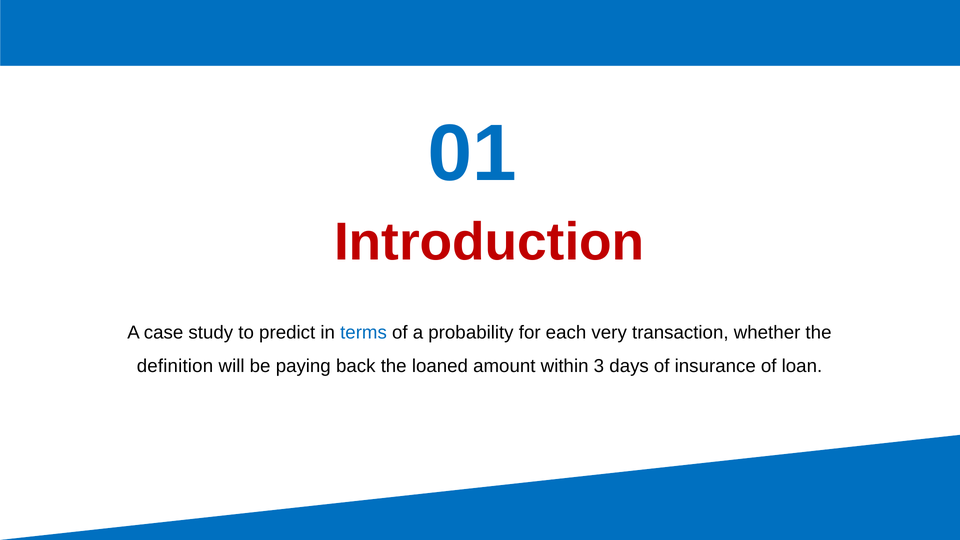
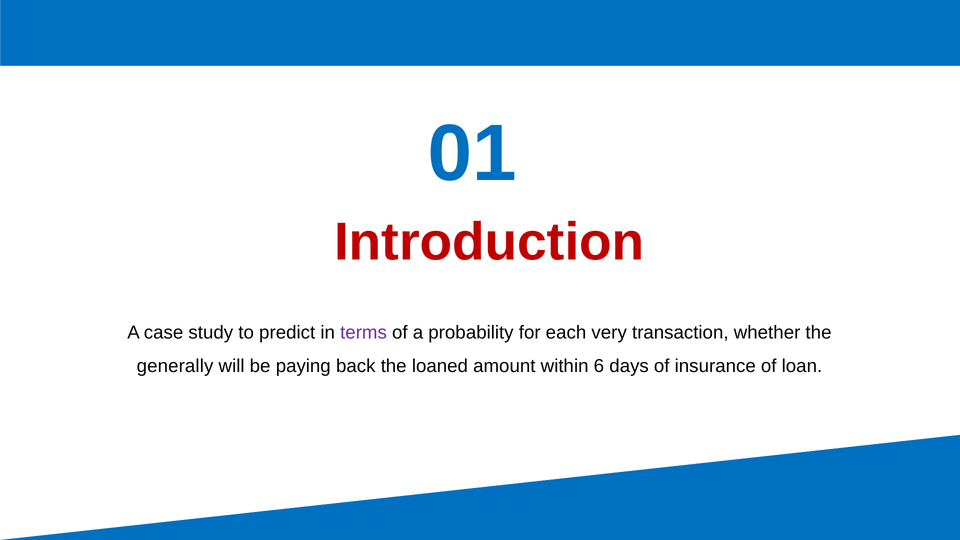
terms colour: blue -> purple
definition: definition -> generally
3: 3 -> 6
